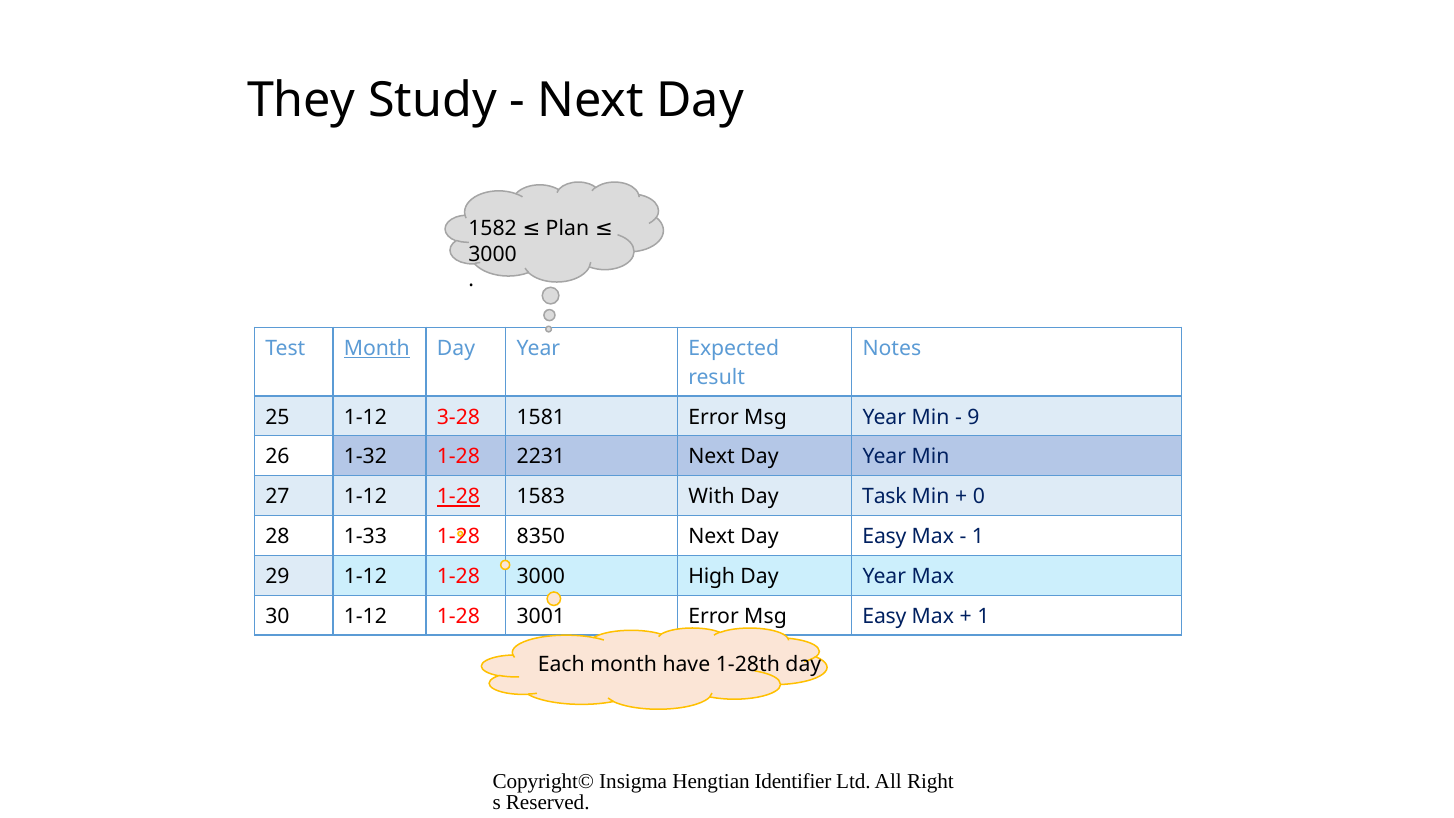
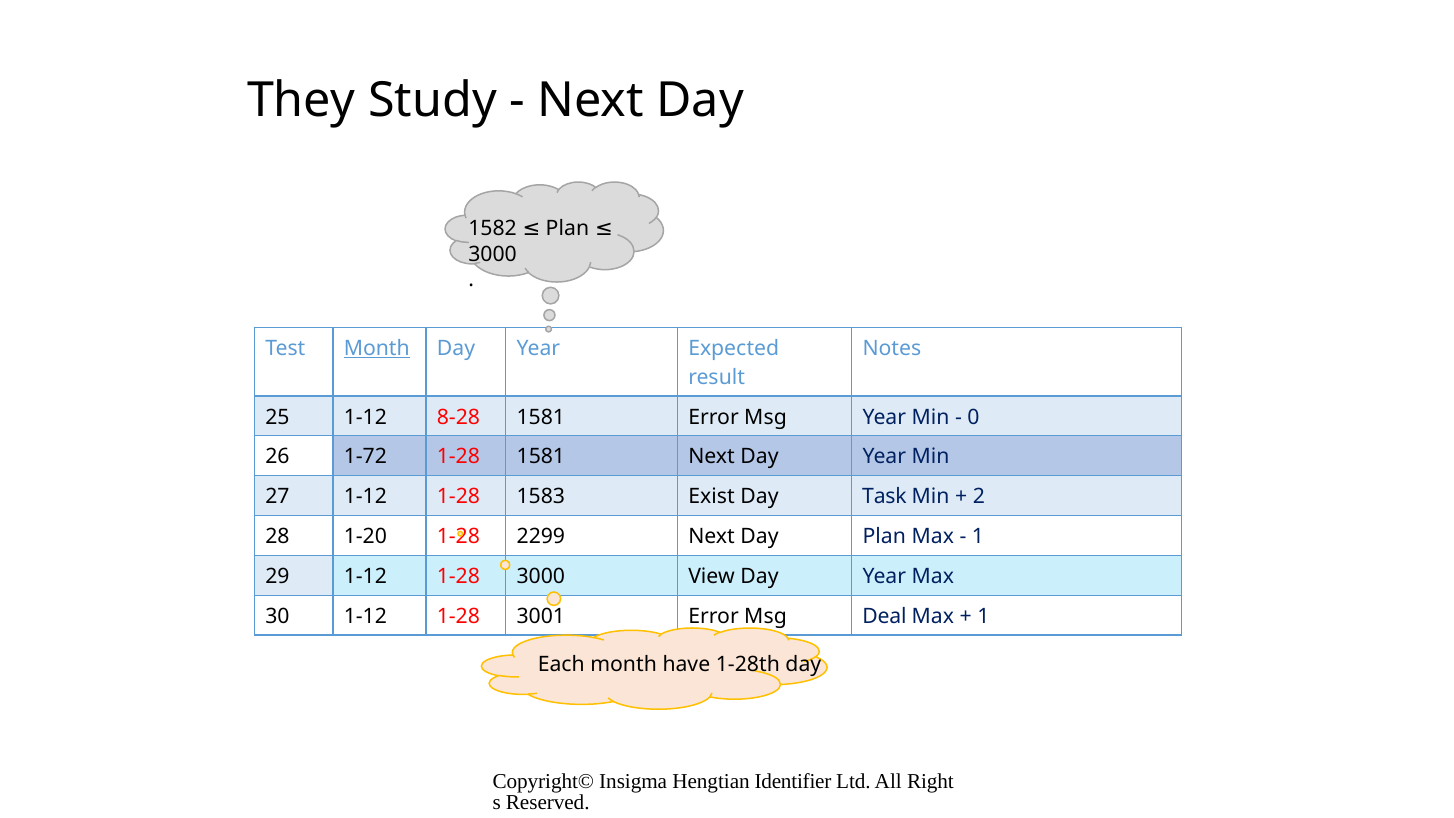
3-28: 3-28 -> 8-28
9: 9 -> 0
1-32: 1-32 -> 1-72
1-28 2231: 2231 -> 1581
1-28 at (458, 497) underline: present -> none
With: With -> Exist
0: 0 -> 2
1-33: 1-33 -> 1-20
8350: 8350 -> 2299
Day Easy: Easy -> Plan
High: High -> View
Easy at (884, 616): Easy -> Deal
